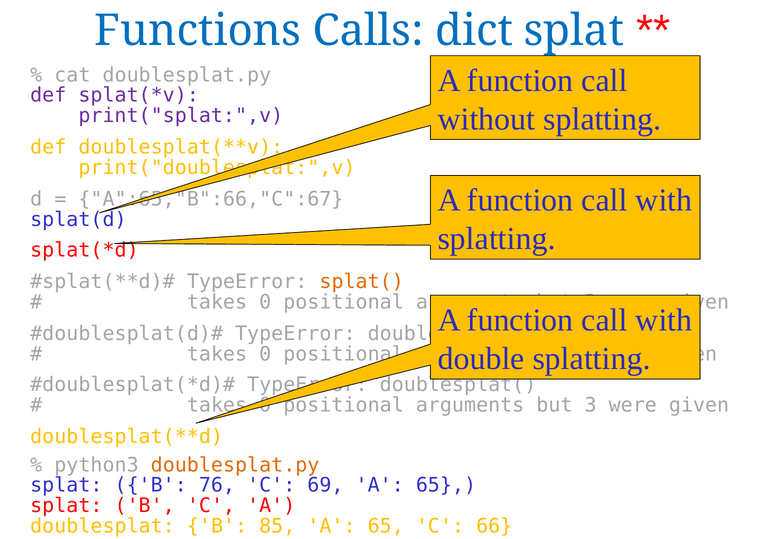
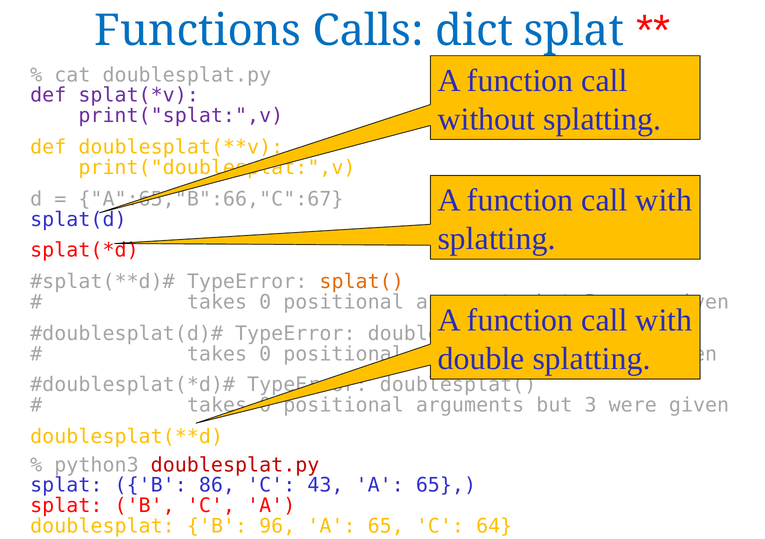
doublesplat.py at (235, 465) colour: orange -> red
76: 76 -> 86
69: 69 -> 43
85: 85 -> 96
66: 66 -> 64
